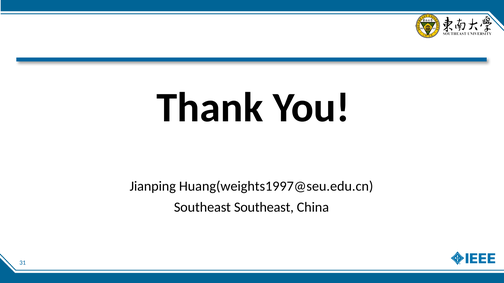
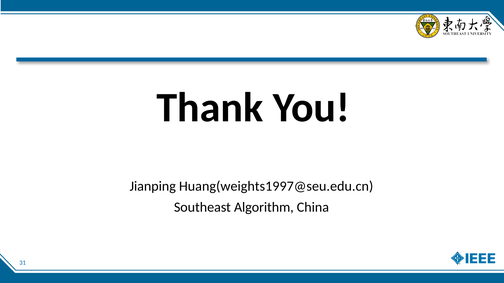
Southeast Southeast: Southeast -> Algorithm
